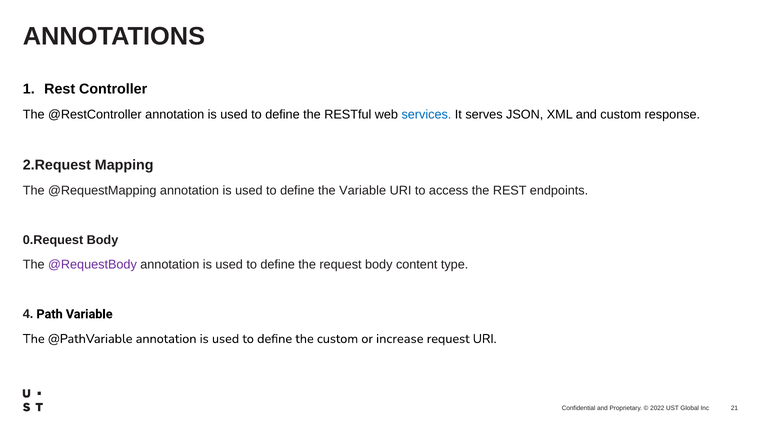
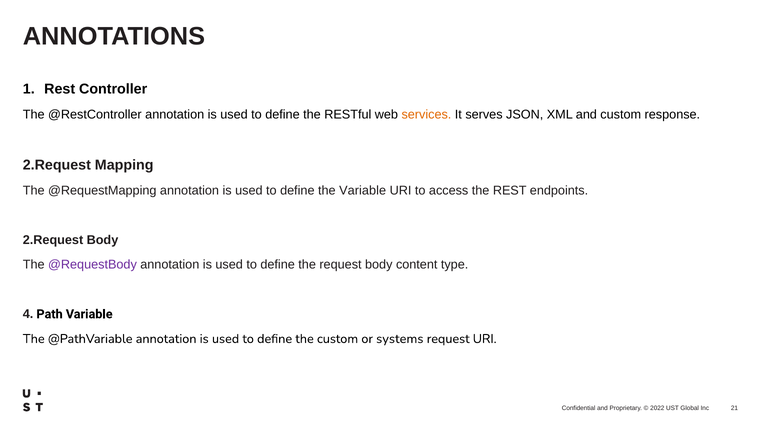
services colour: blue -> orange
0.Request at (53, 240): 0.Request -> 2.Request
increase: increase -> systems
